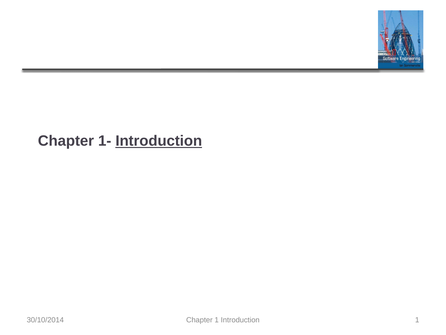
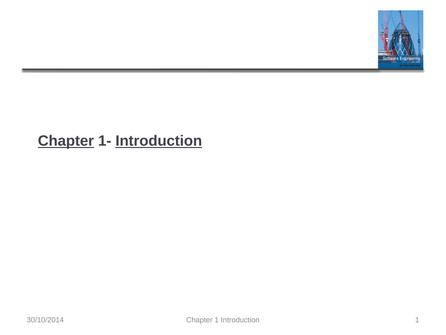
Chapter at (66, 141) underline: none -> present
